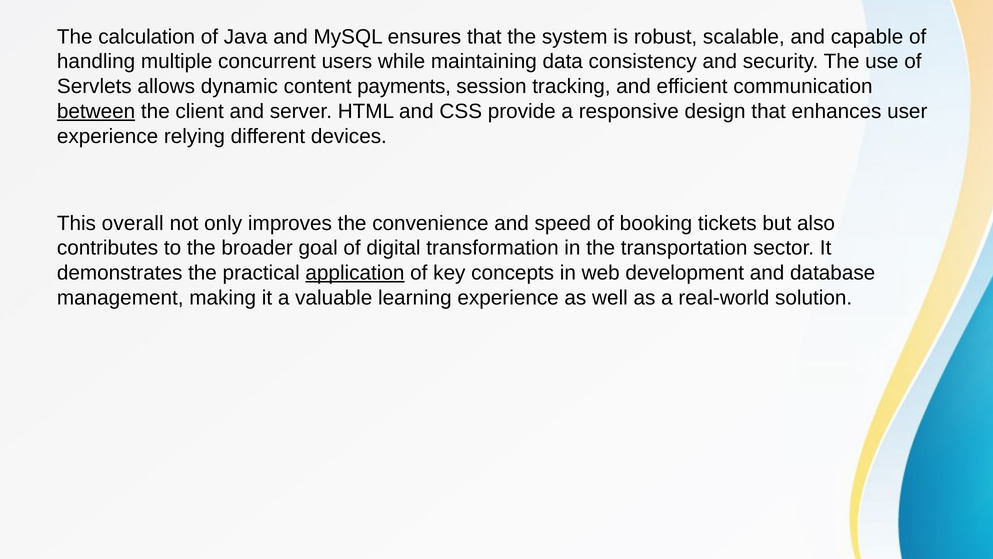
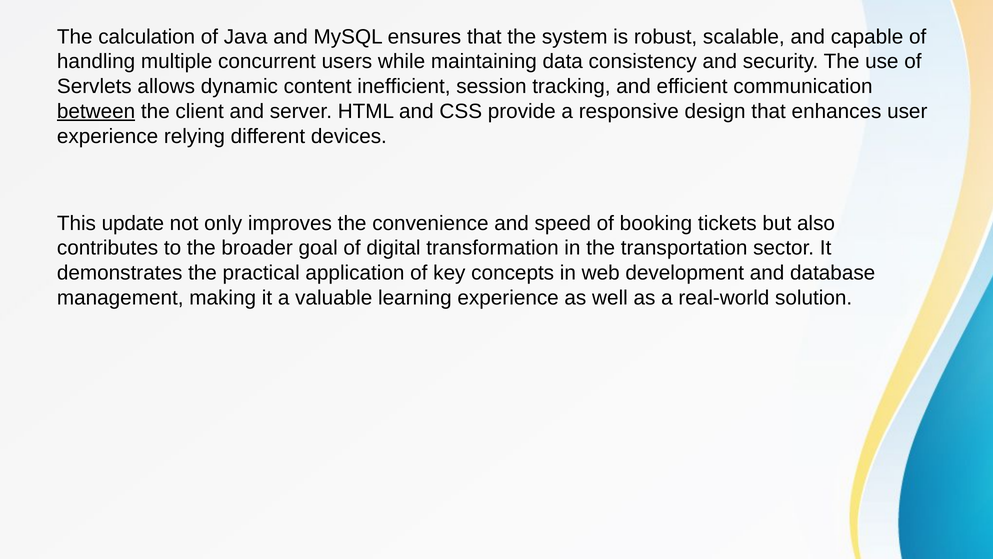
payments: payments -> inefficient
overall: overall -> update
application underline: present -> none
